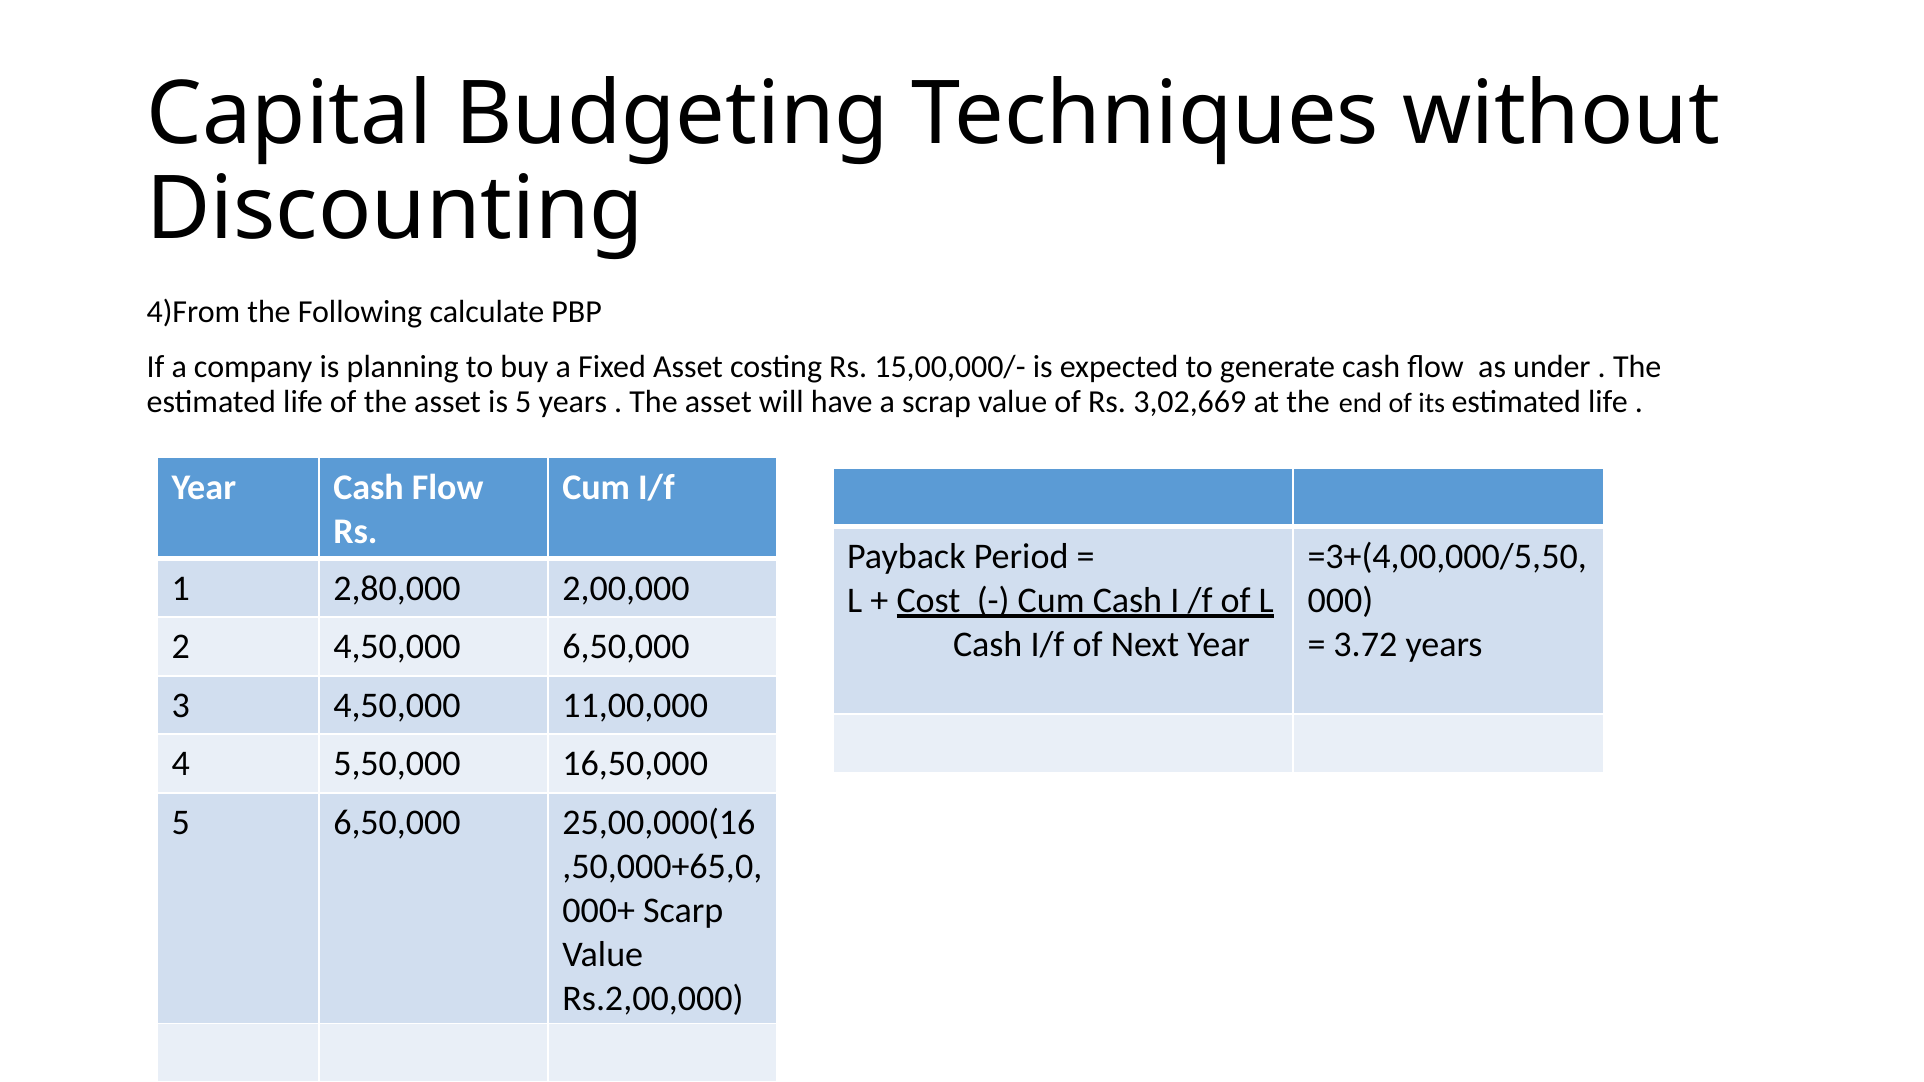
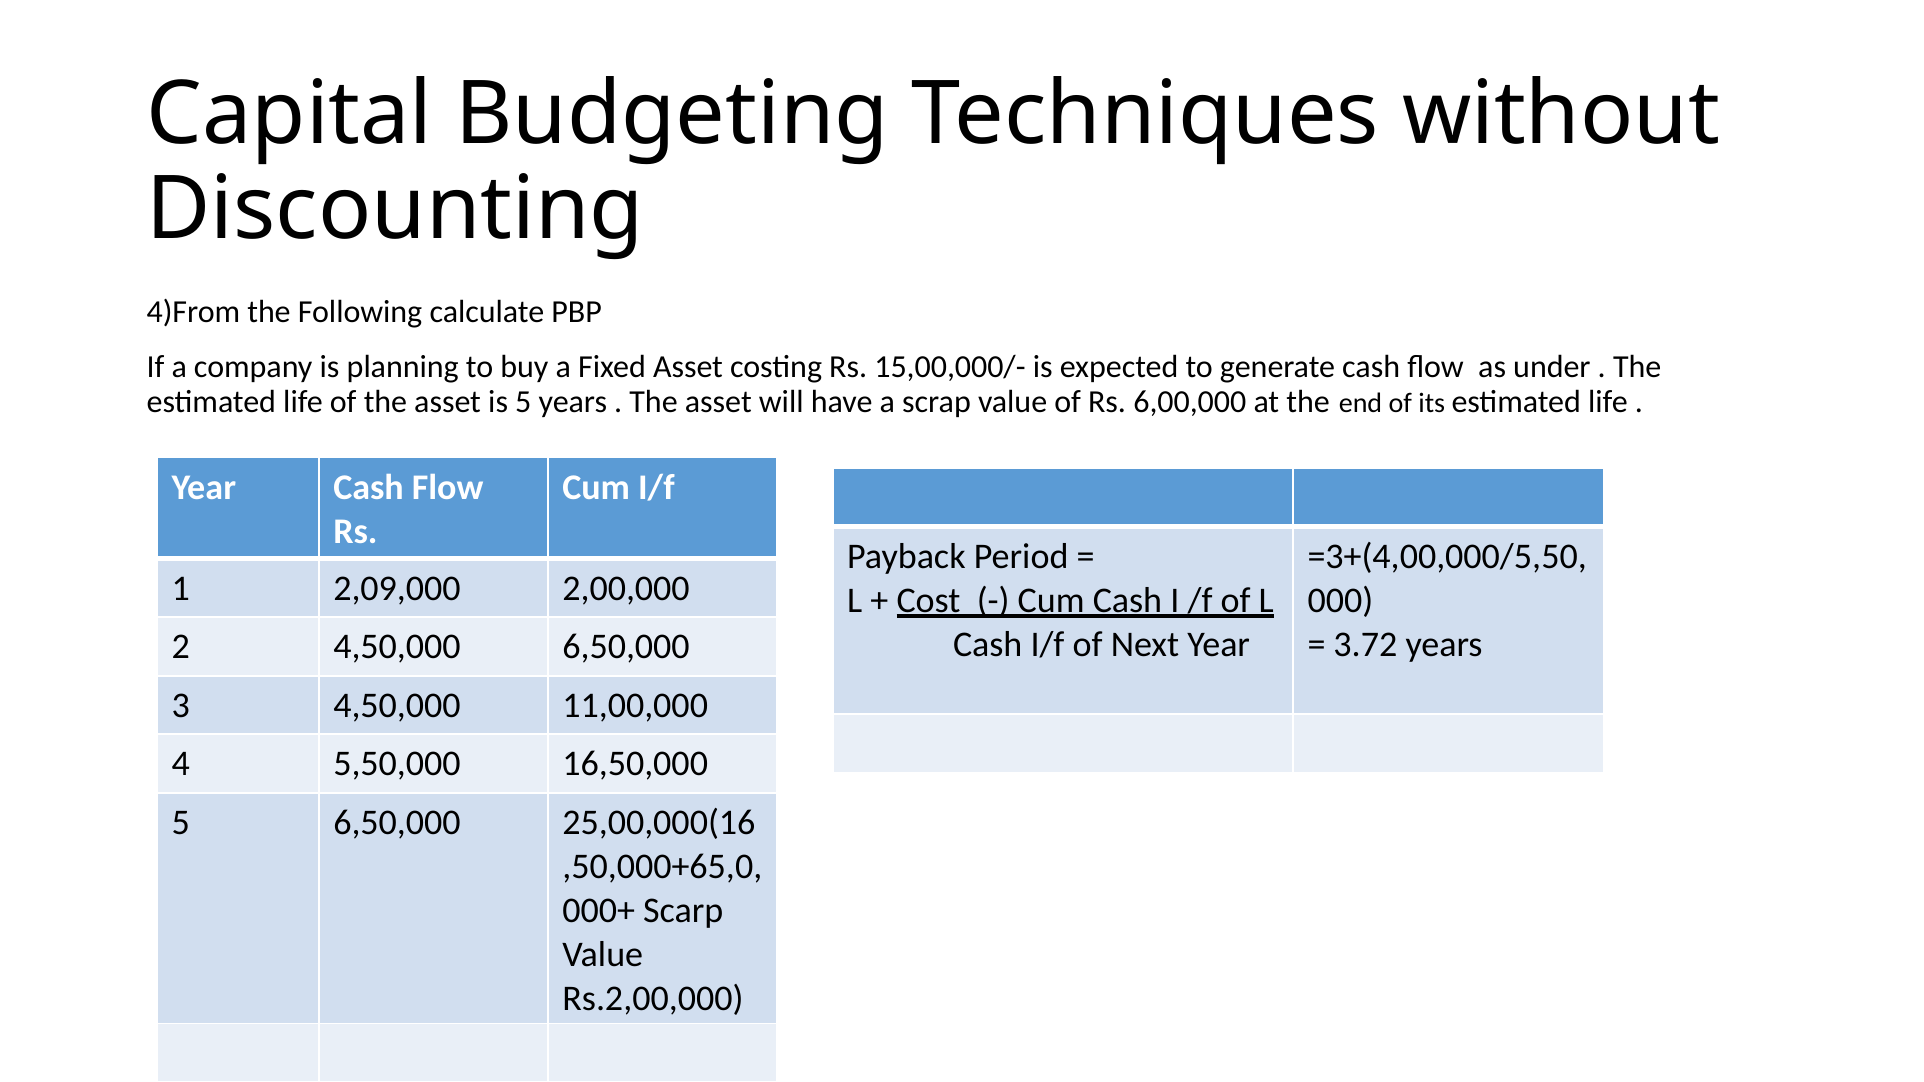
3,02,669: 3,02,669 -> 6,00,000
2,80,000: 2,80,000 -> 2,09,000
